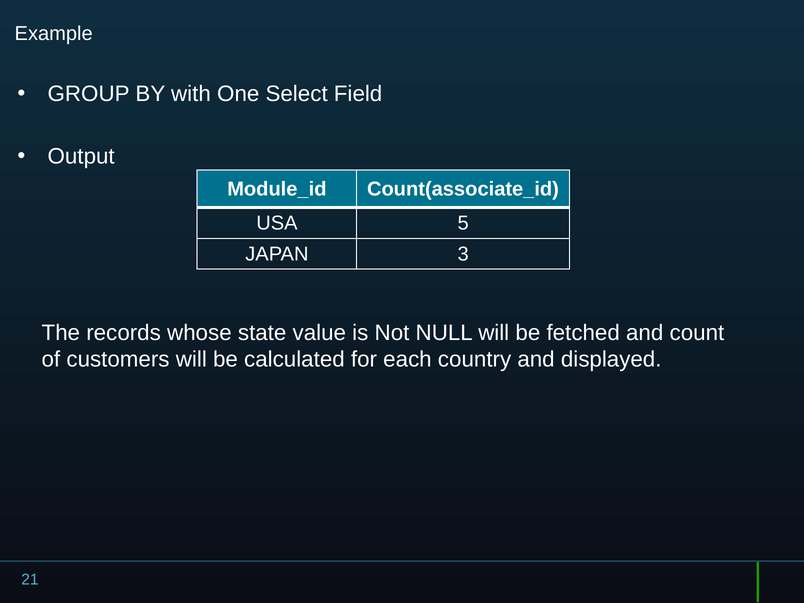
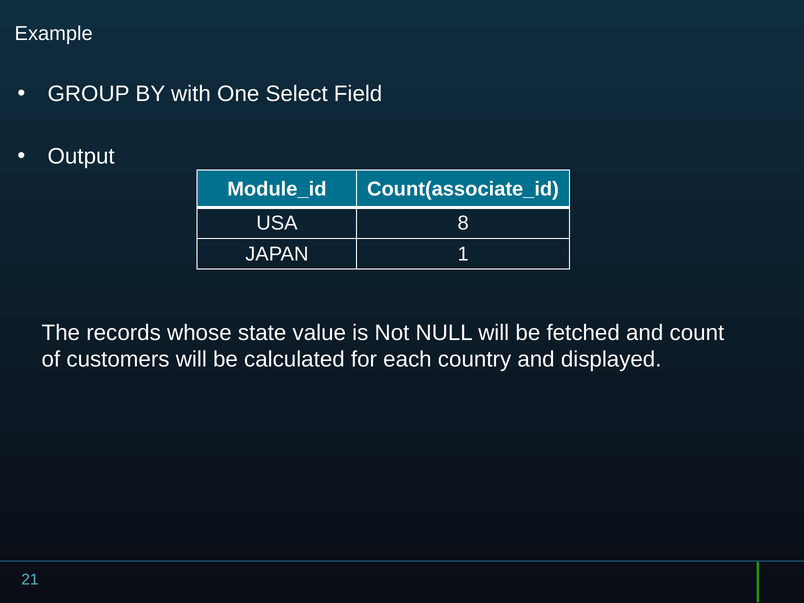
5: 5 -> 8
3: 3 -> 1
